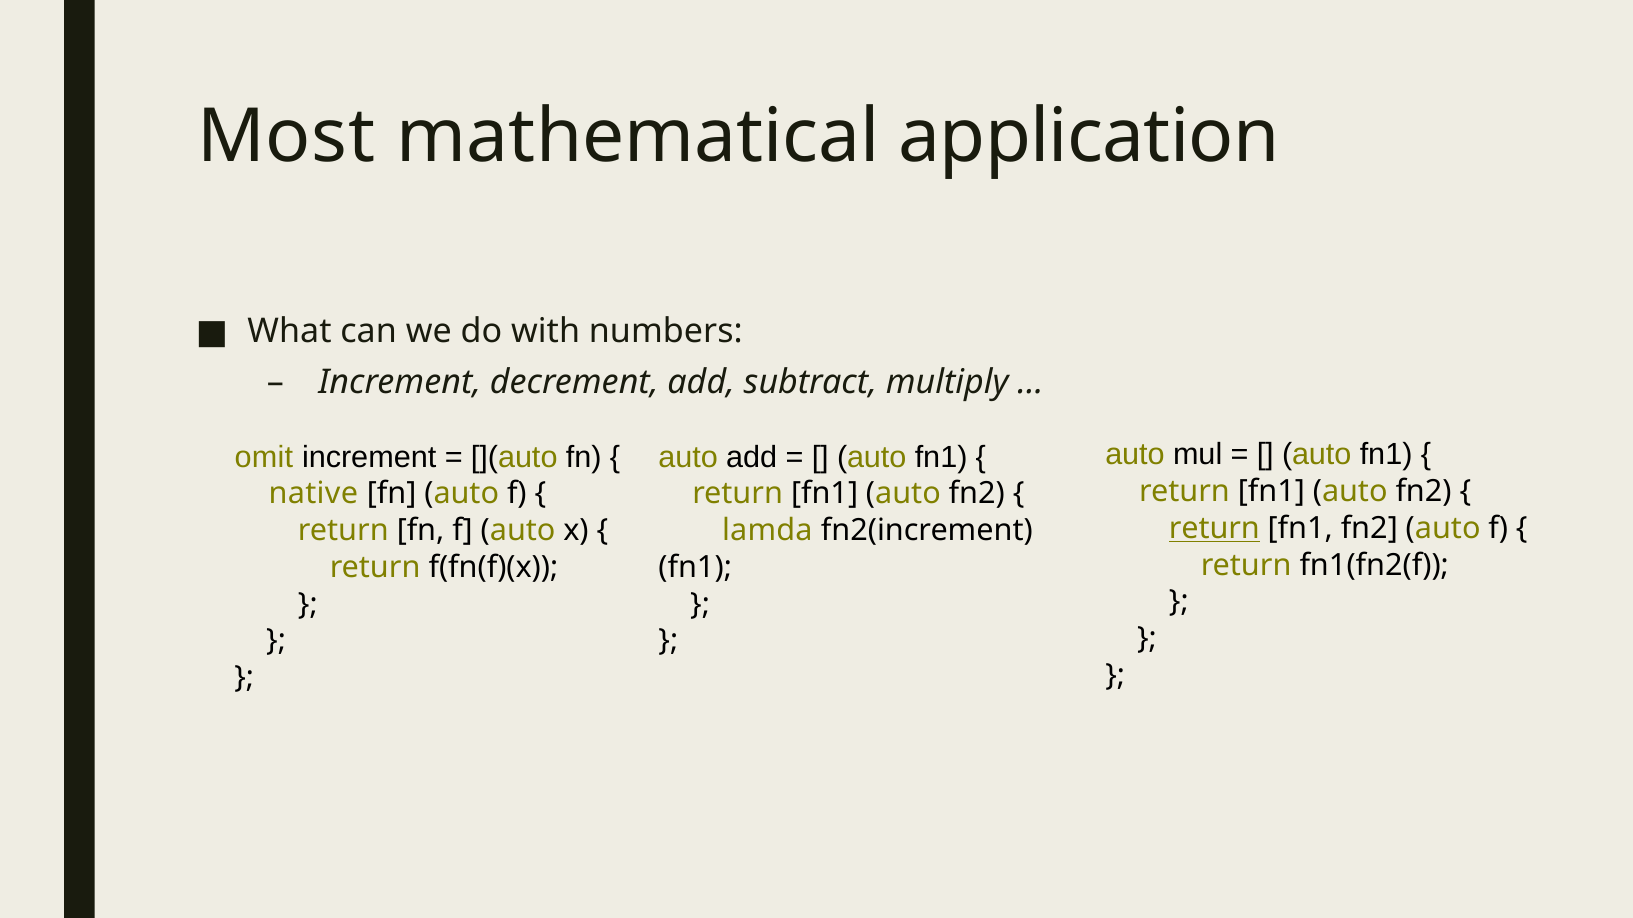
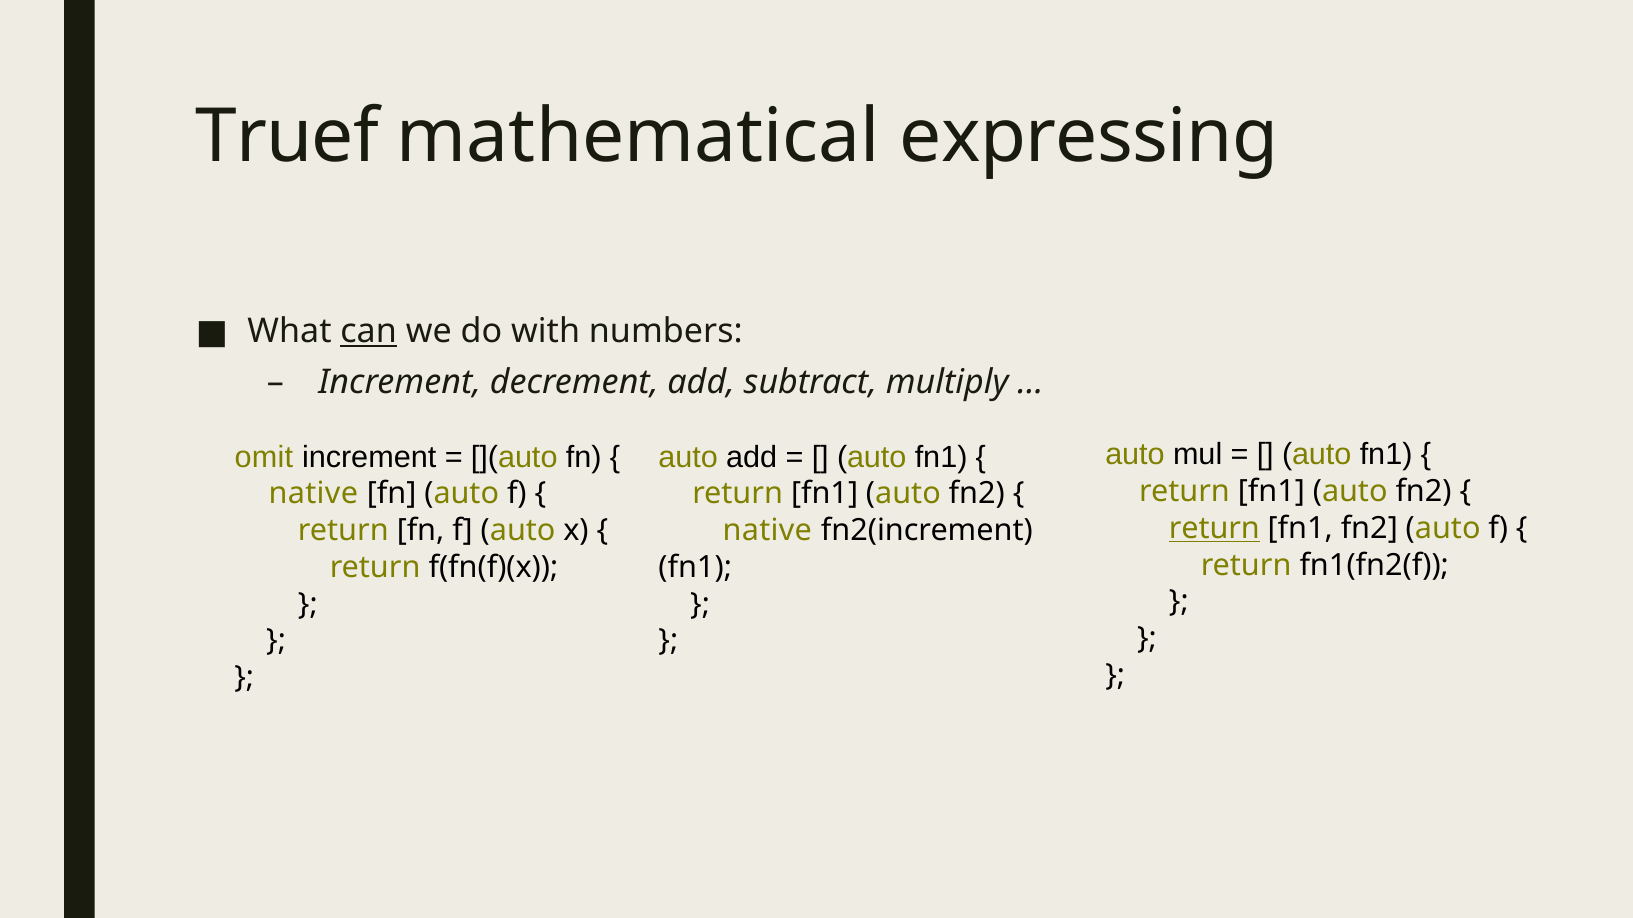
Most: Most -> Truef
application: application -> expressing
can underline: none -> present
lamda at (767, 531): lamda -> native
